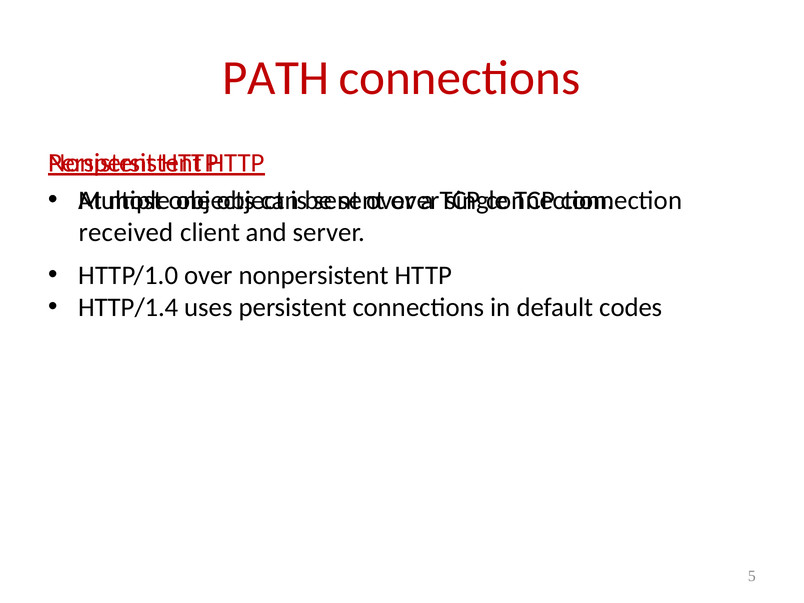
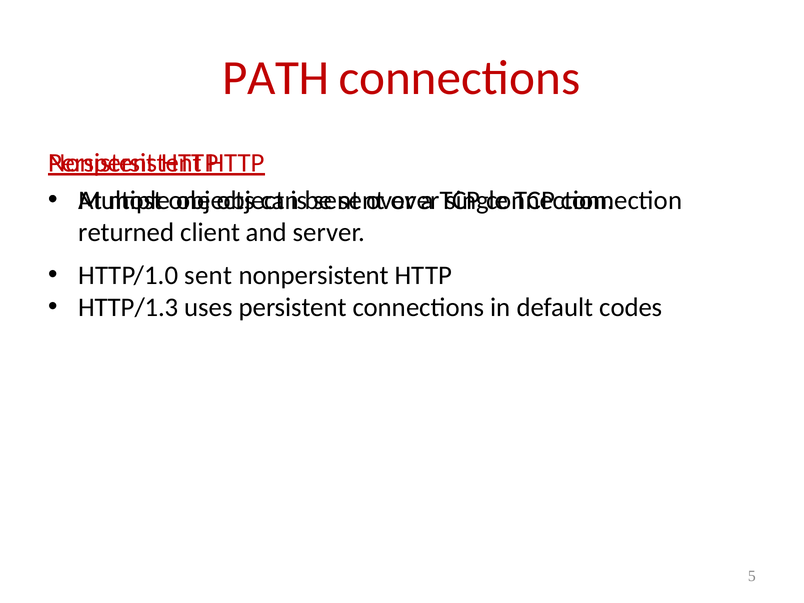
received: received -> returned
HTTP/1.0 over: over -> sent
HTTP/1.4: HTTP/1.4 -> HTTP/1.3
